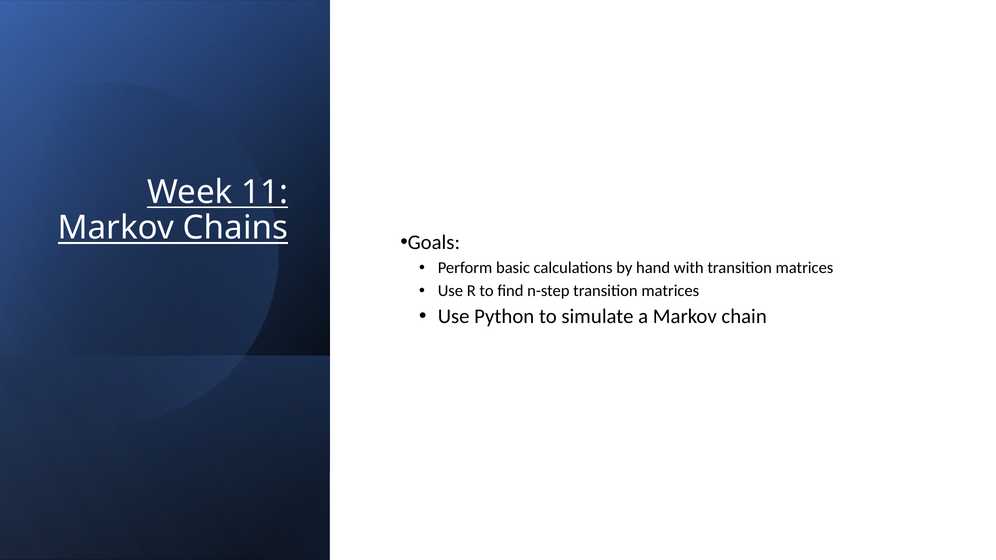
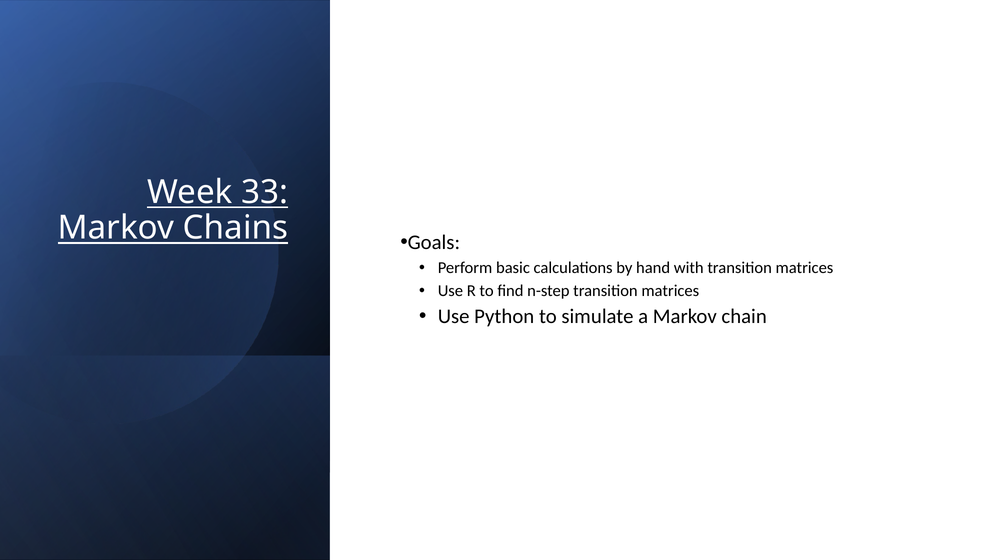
11: 11 -> 33
